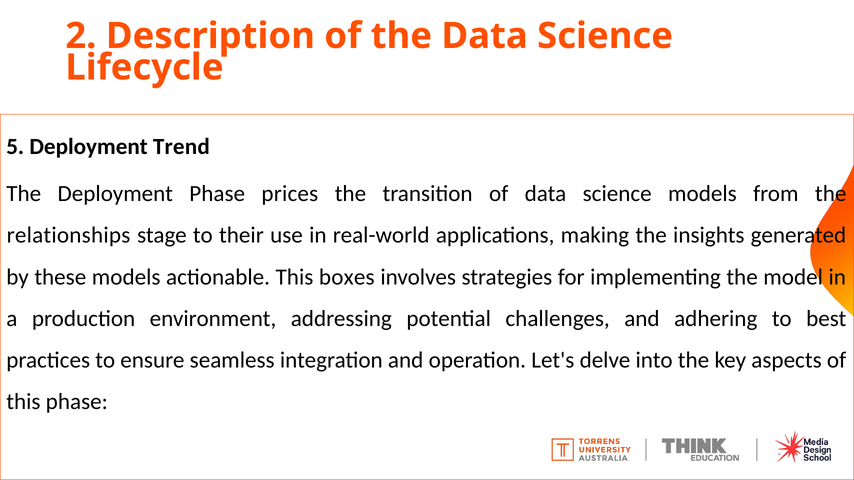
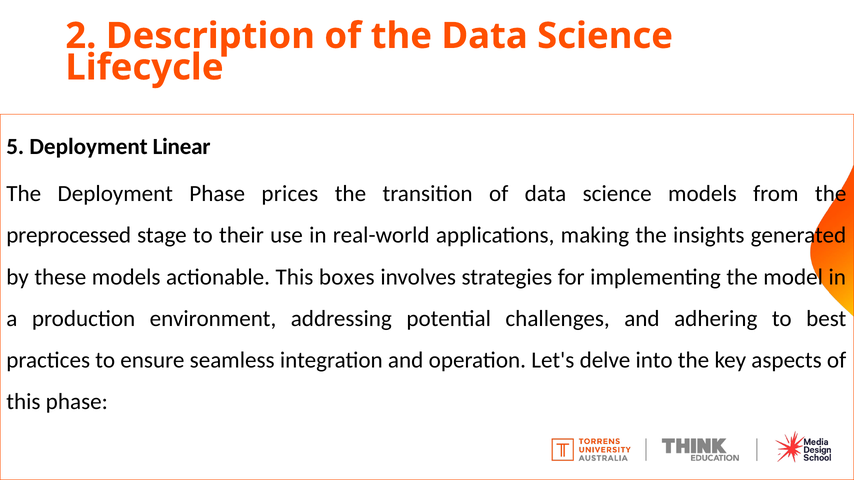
Trend: Trend -> Linear
relationships: relationships -> preprocessed
